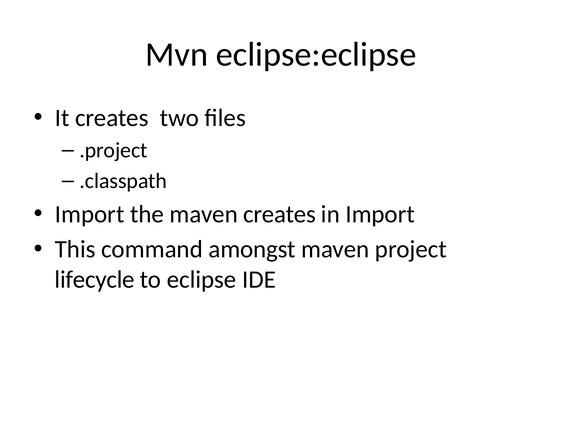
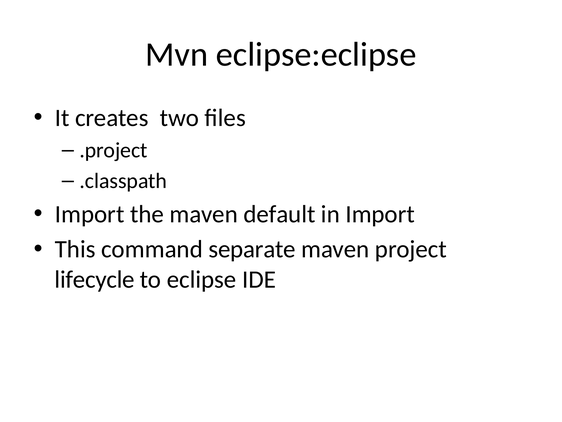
maven creates: creates -> default
amongst: amongst -> separate
